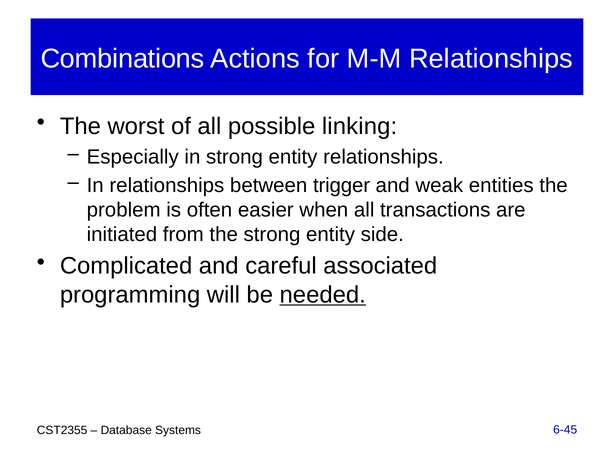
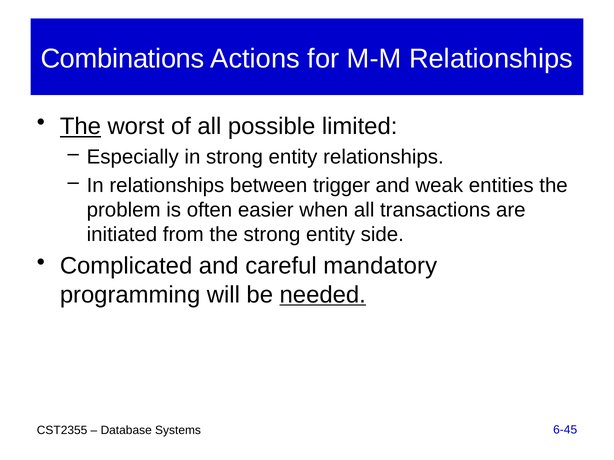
The at (80, 127) underline: none -> present
linking: linking -> limited
associated: associated -> mandatory
